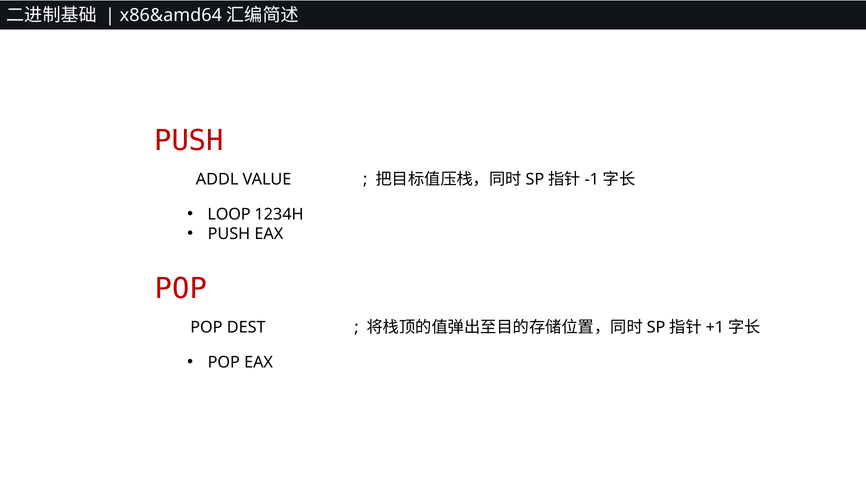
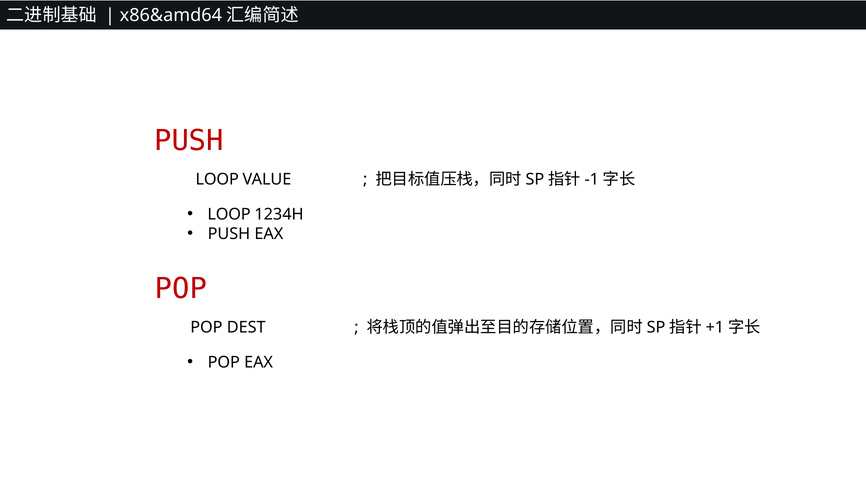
ADDL at (217, 180): ADDL -> LOOP
